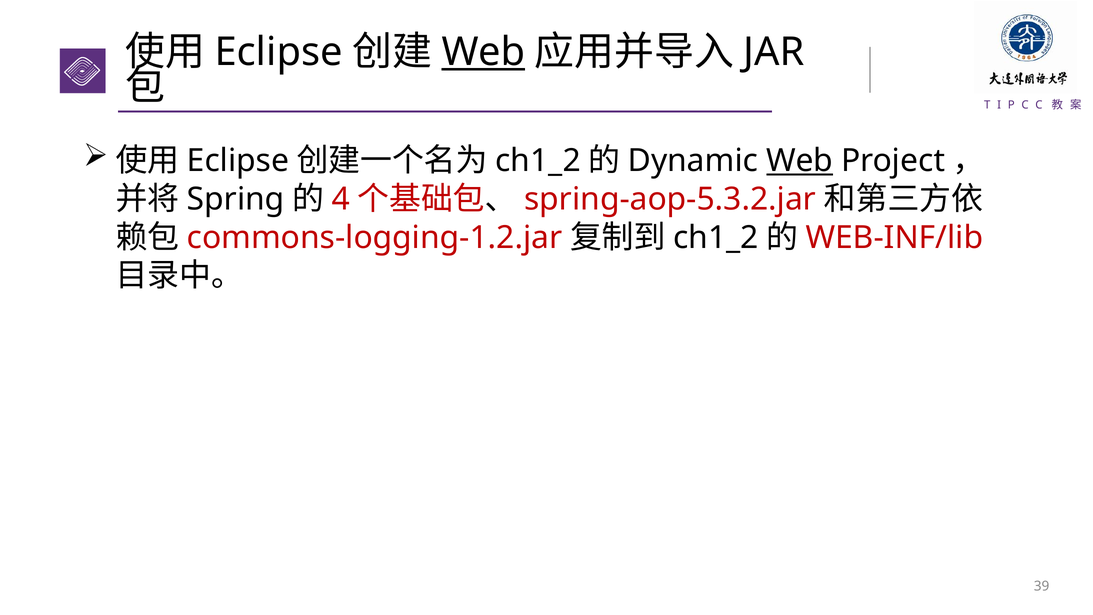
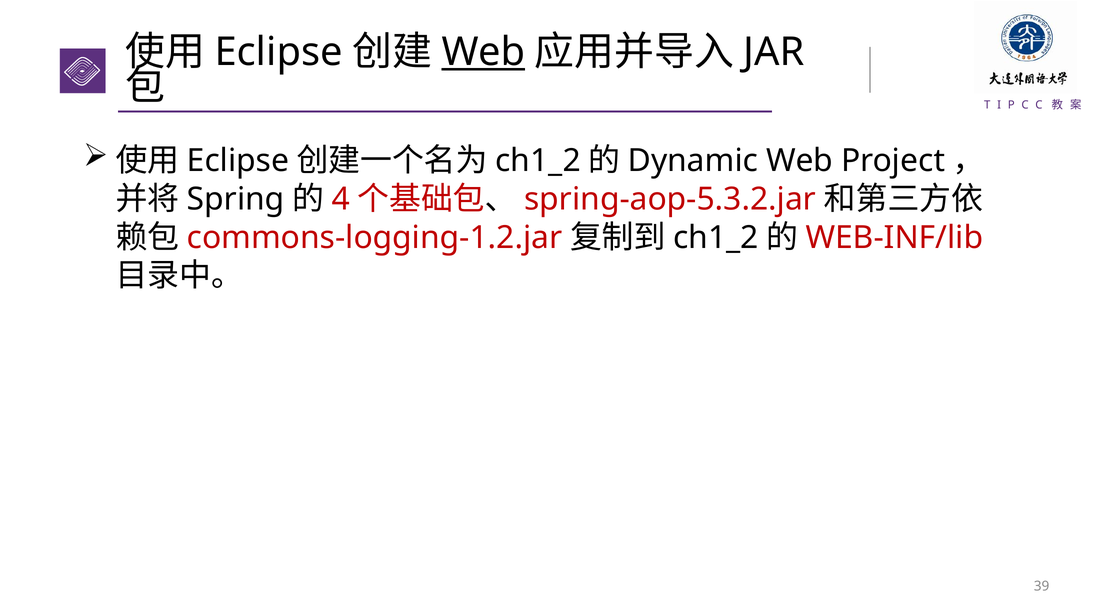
Web at (800, 161) underline: present -> none
